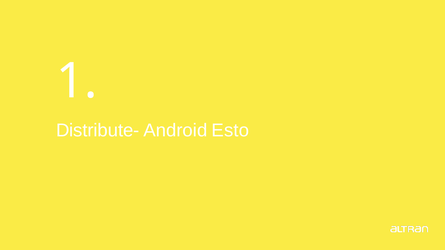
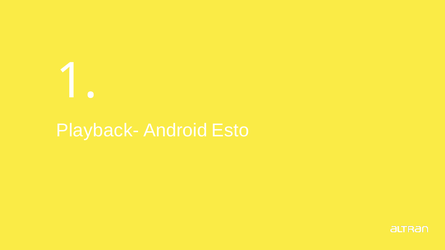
Distribute-: Distribute- -> Playback-
